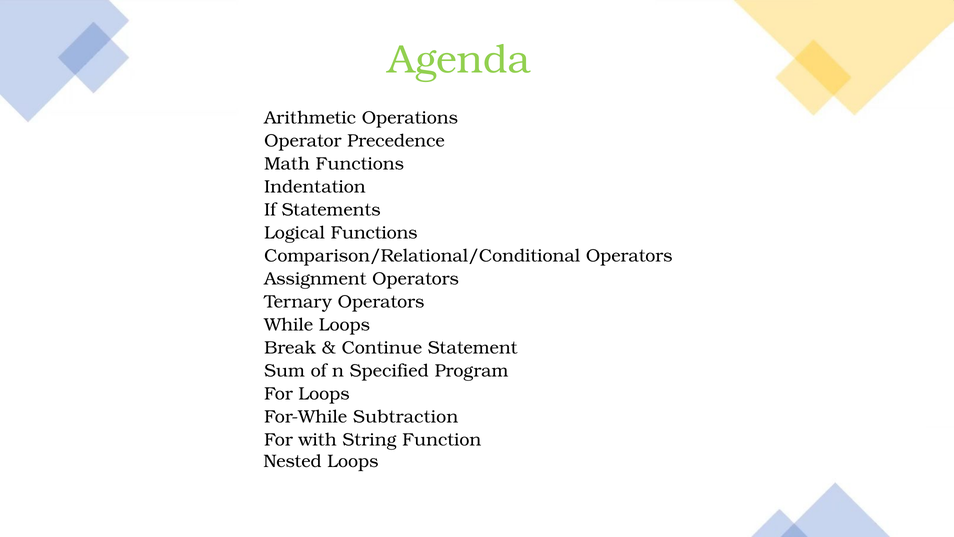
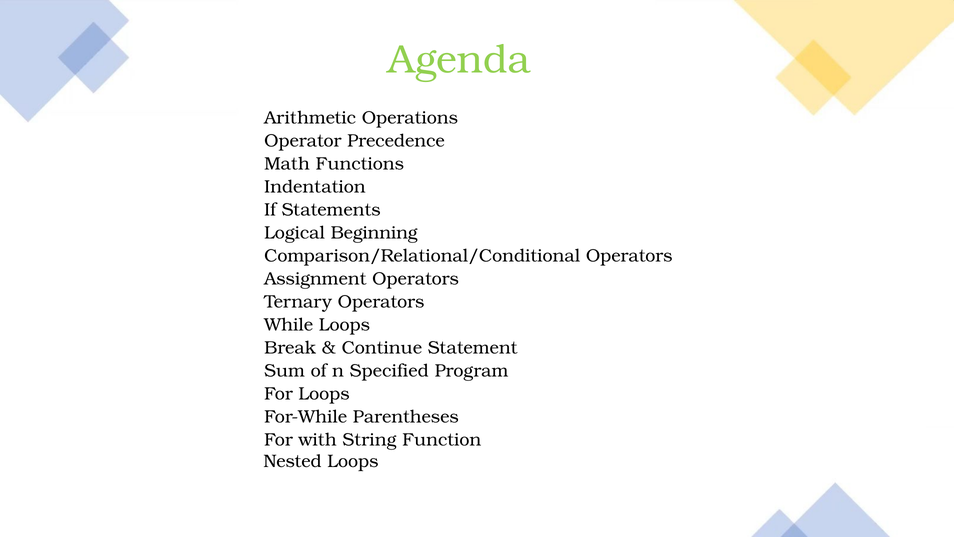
Logical Functions: Functions -> Beginning
Subtraction: Subtraction -> Parentheses
